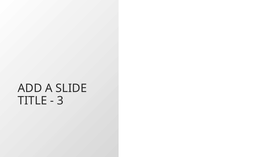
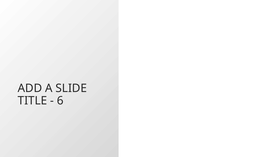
3: 3 -> 6
